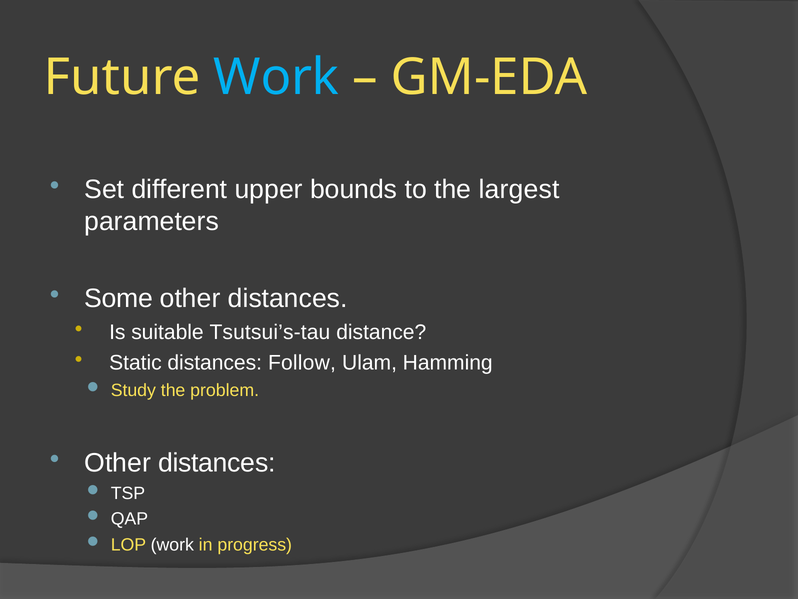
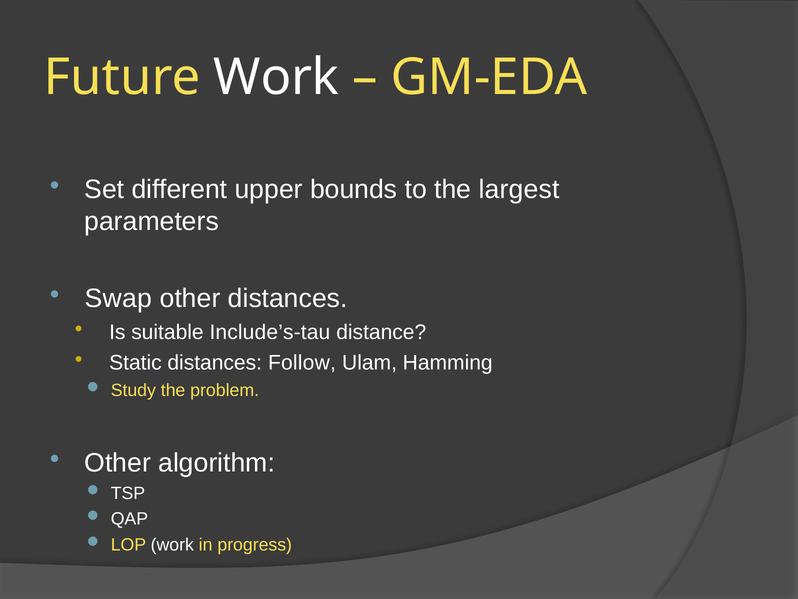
Work at (276, 77) colour: light blue -> white
Some: Some -> Swap
Tsutsui’s-tau: Tsutsui’s-tau -> Include’s-tau
distances at (217, 462): distances -> algorithm
